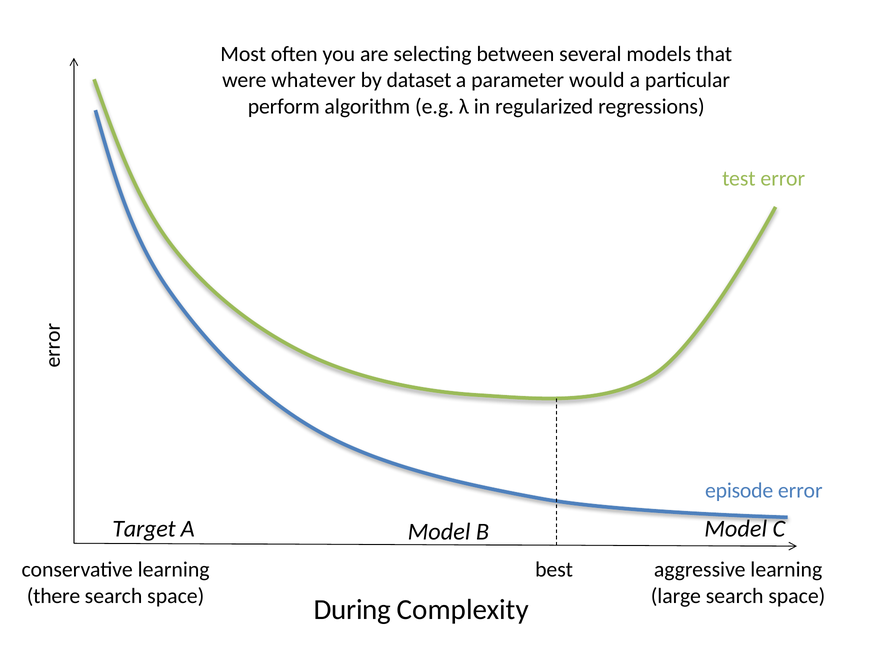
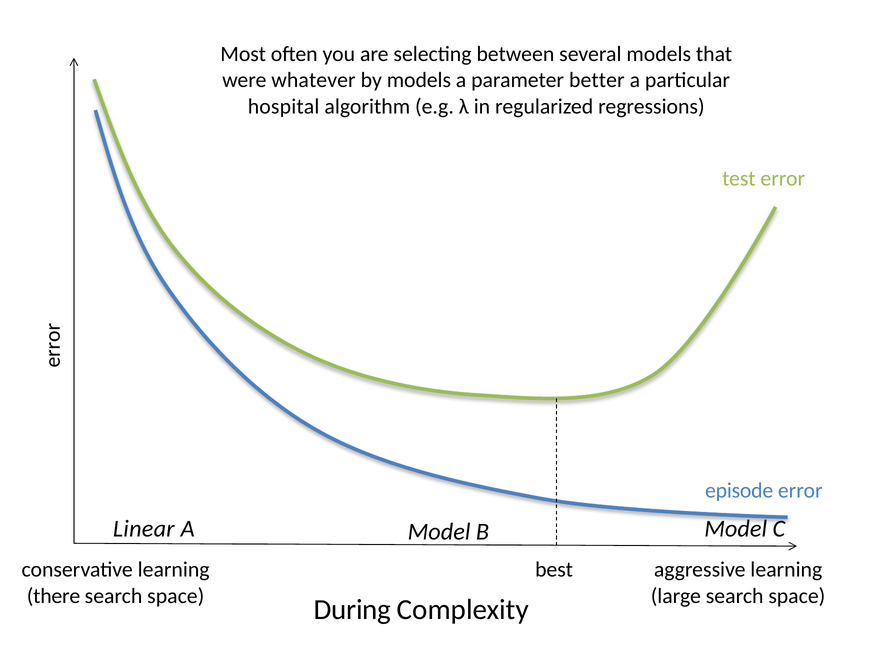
by dataset: dataset -> models
would: would -> better
perform: perform -> hospital
Target: Target -> Linear
